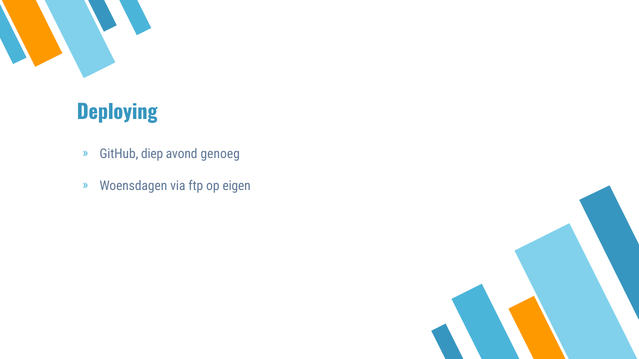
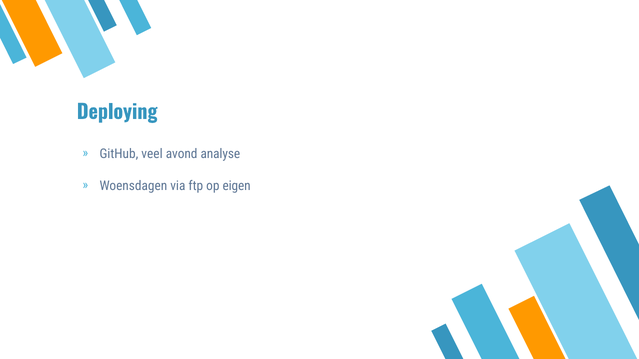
diep: diep -> veel
genoeg: genoeg -> analyse
